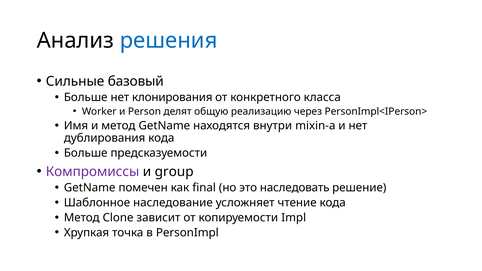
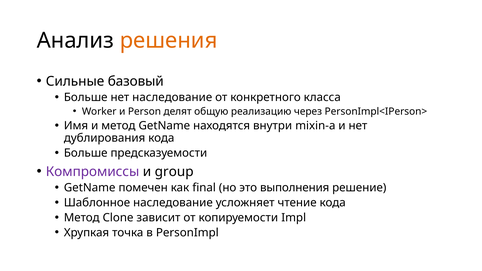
решения colour: blue -> orange
нет клонирования: клонирования -> наследование
наследовать: наследовать -> выполнения
